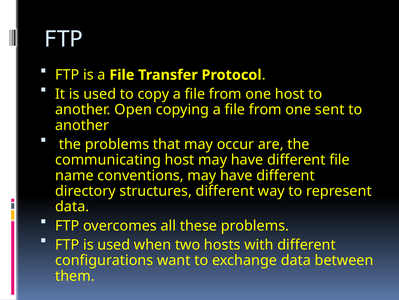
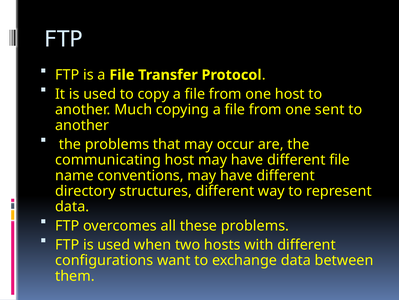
Open: Open -> Much
